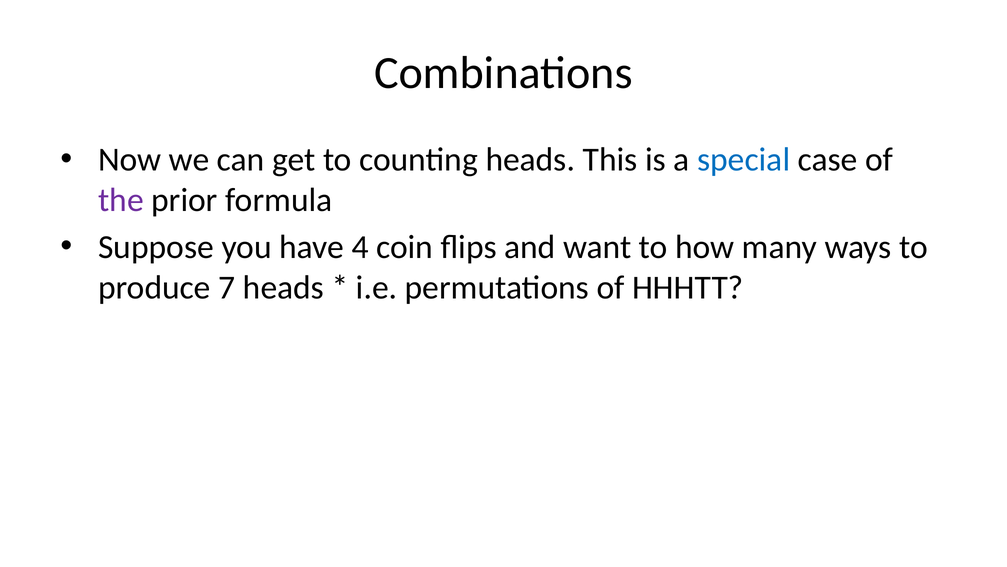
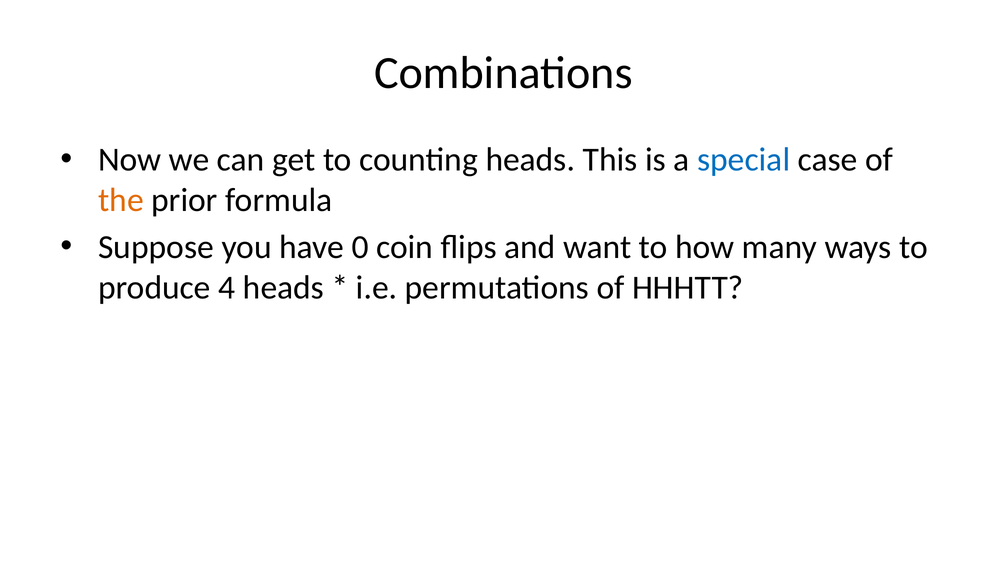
the colour: purple -> orange
4: 4 -> 0
7: 7 -> 4
